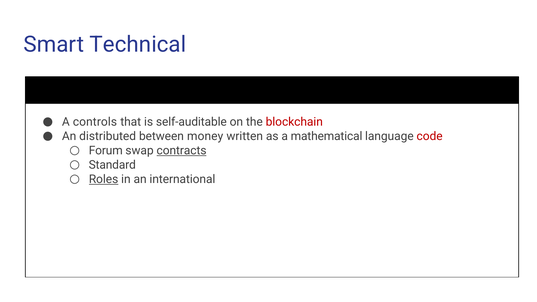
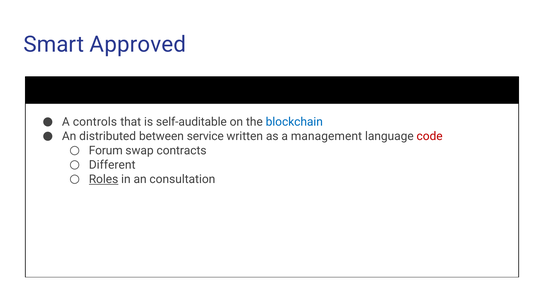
Technical: Technical -> Approved
blockchain colour: red -> blue
money: money -> service
mathematical: mathematical -> management
contracts underline: present -> none
Standard: Standard -> Different
international: international -> consultation
